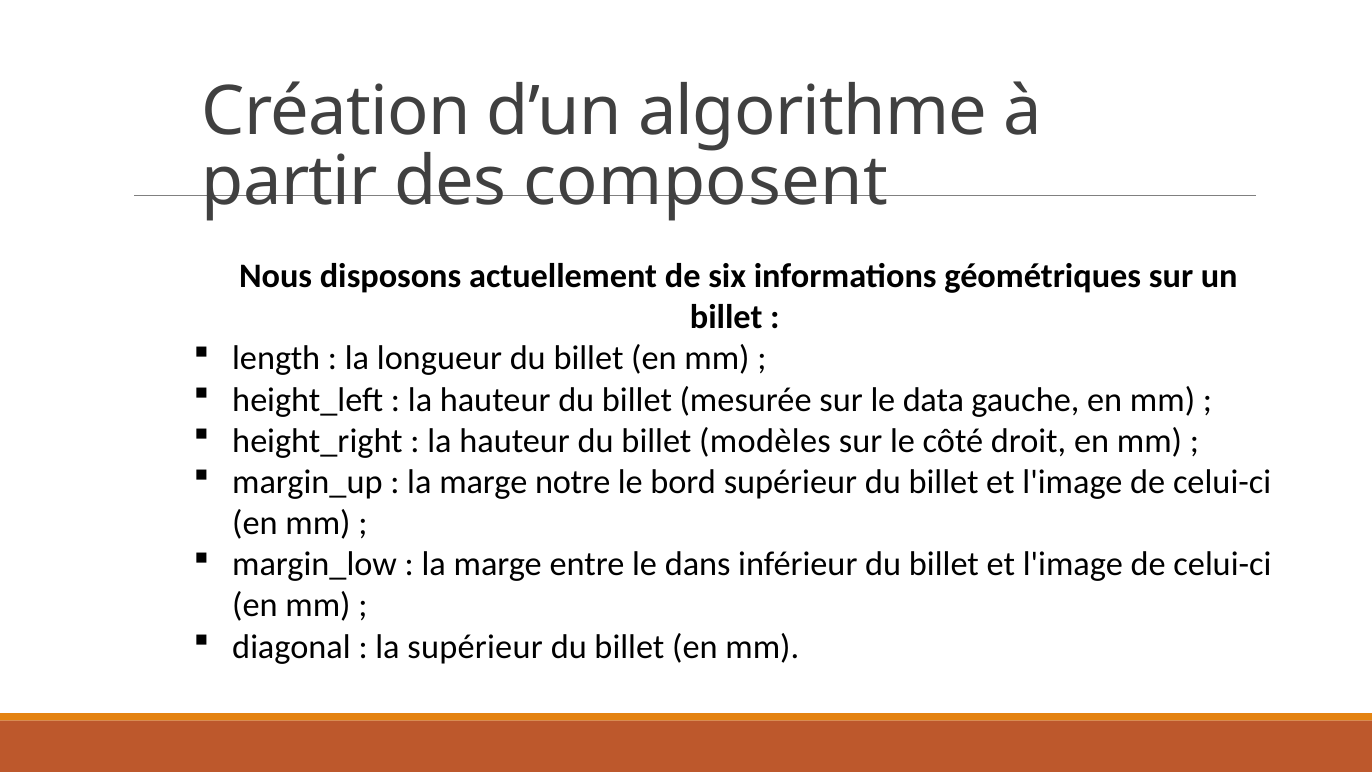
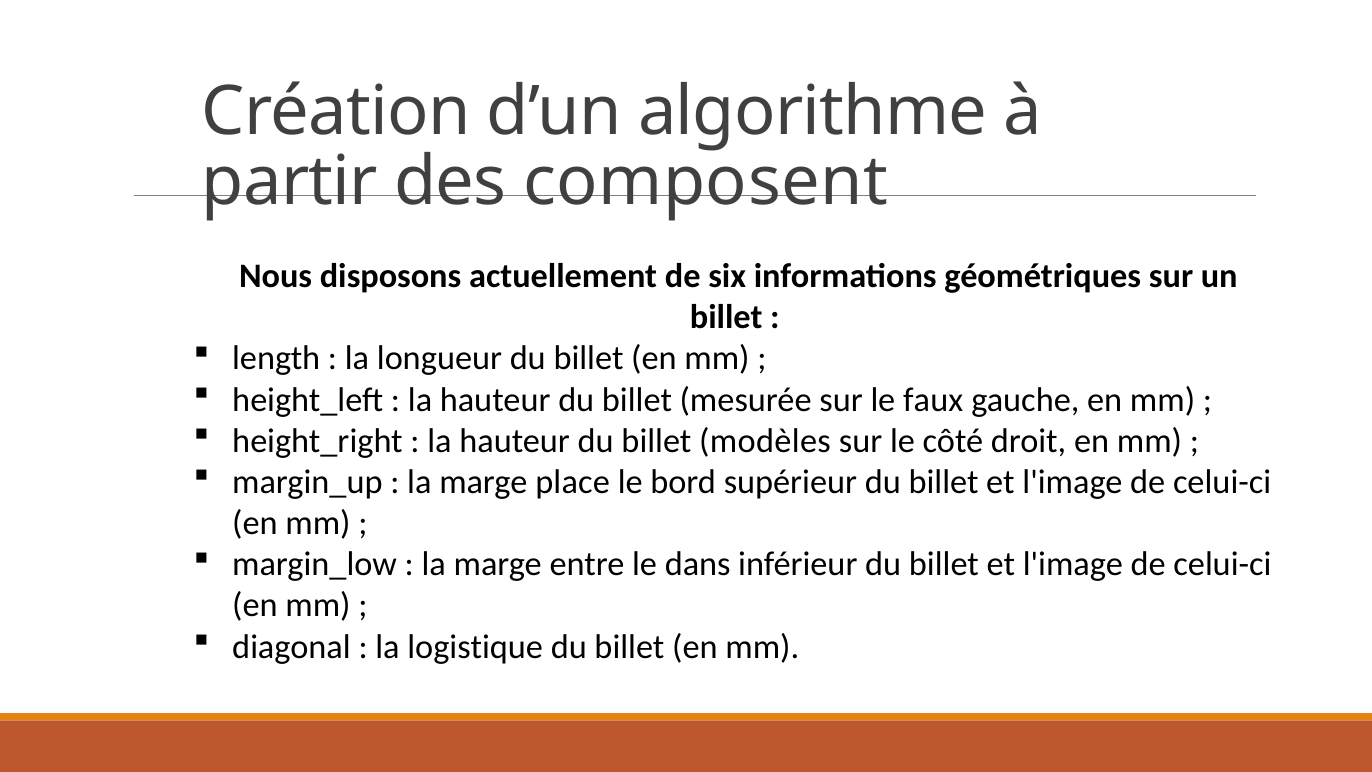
data: data -> faux
notre: notre -> place
la supérieur: supérieur -> logistique
